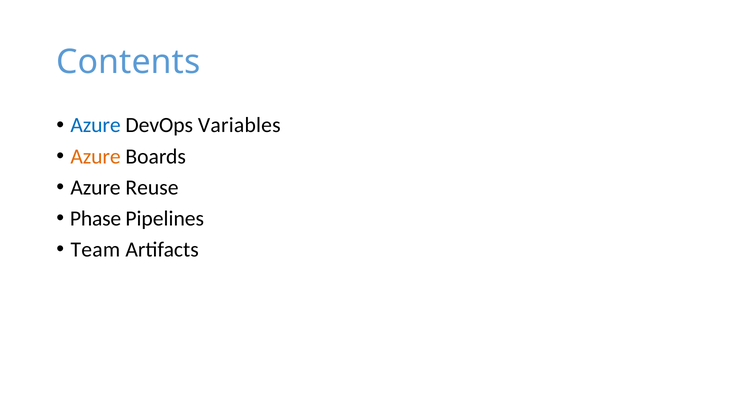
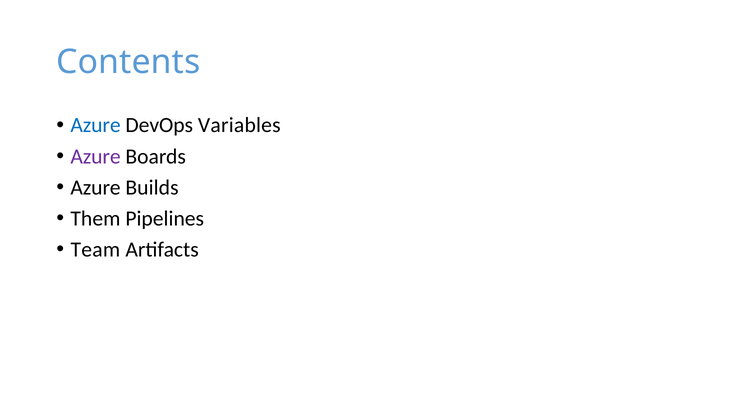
Azure at (96, 156) colour: orange -> purple
Reuse: Reuse -> Builds
Phase: Phase -> Them
